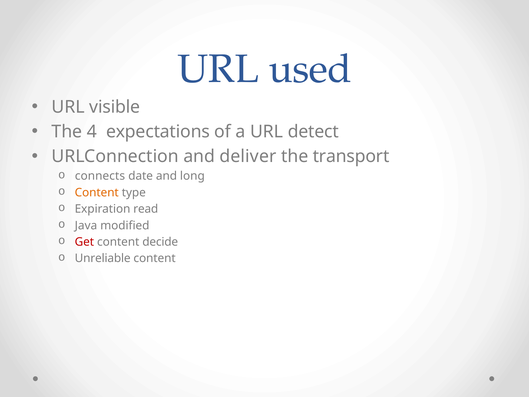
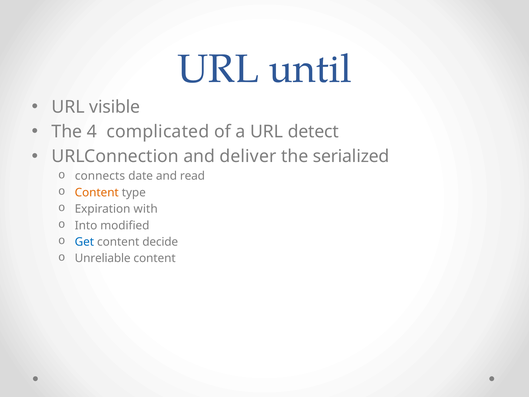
used: used -> until
expectations: expectations -> complicated
transport: transport -> serialized
long: long -> read
read: read -> with
Java: Java -> Into
Get colour: red -> blue
